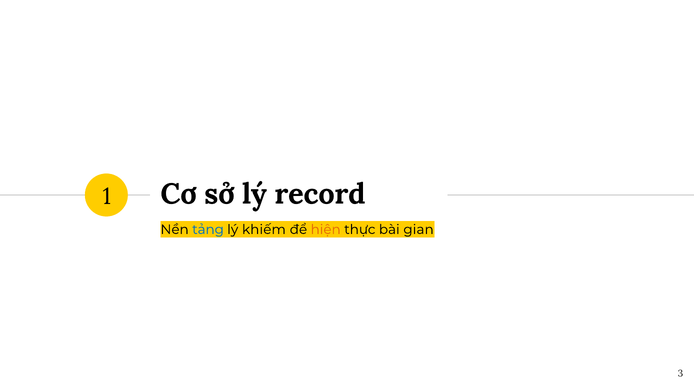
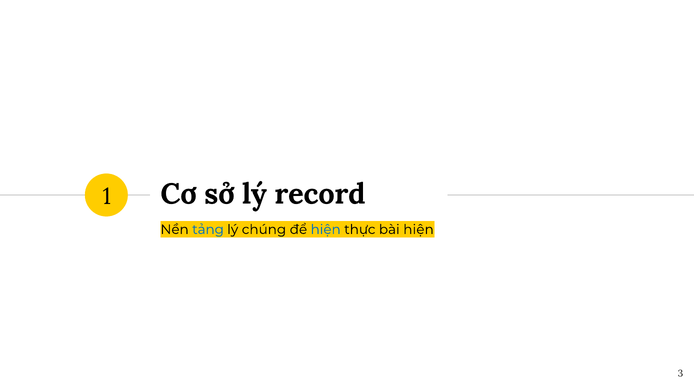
khiếm: khiếm -> chúng
hiện at (326, 230) colour: orange -> blue
bài gian: gian -> hiện
